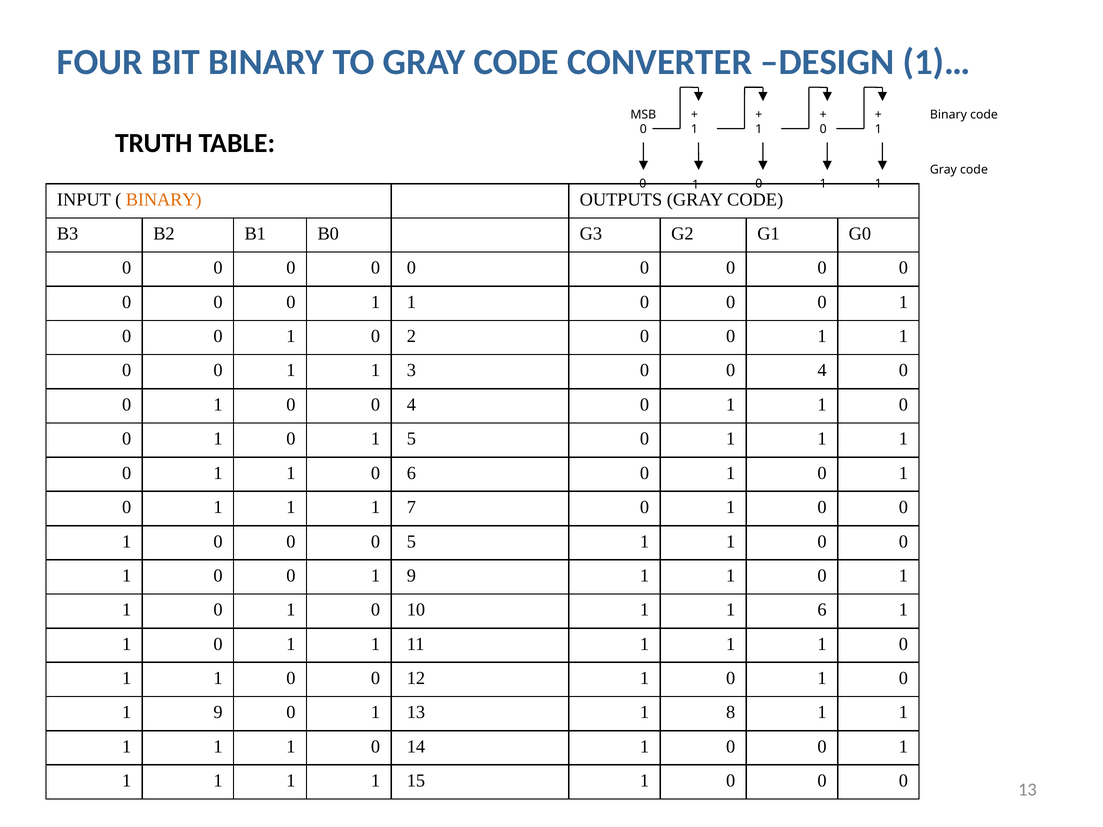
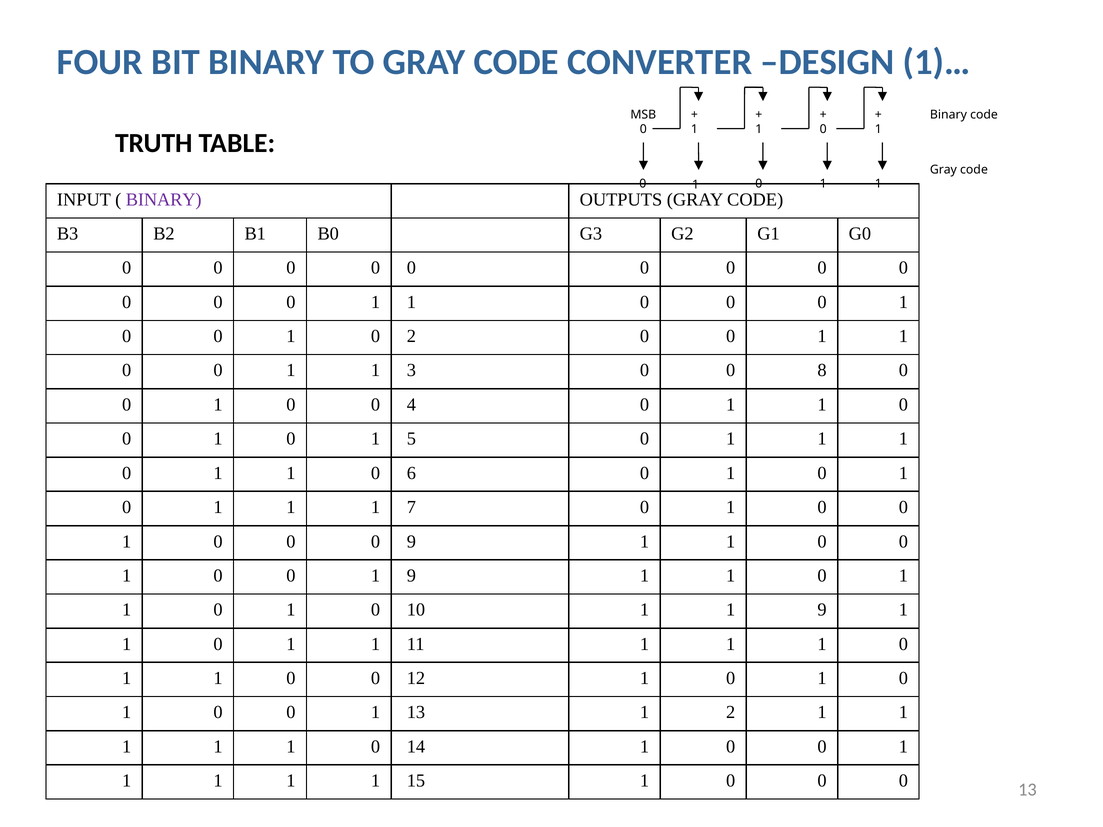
BINARY at (164, 200) colour: orange -> purple
3 0 0 4: 4 -> 8
0 5: 5 -> 9
1 1 6: 6 -> 9
9 at (218, 712): 9 -> 0
1 8: 8 -> 2
